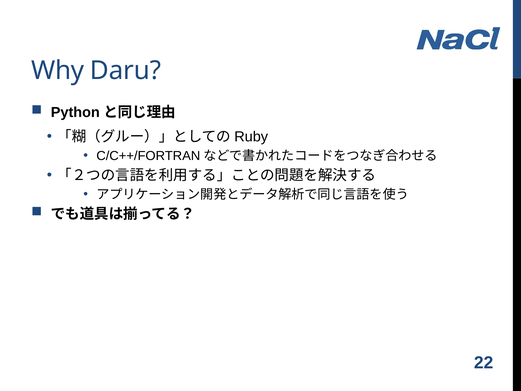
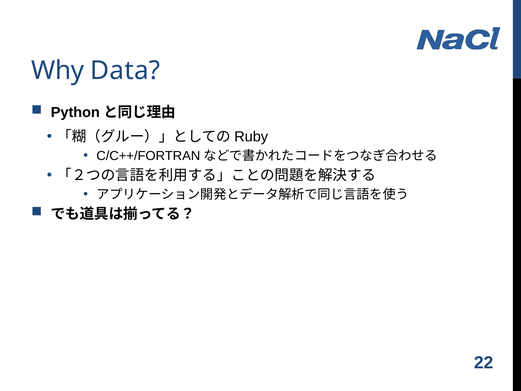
Daru: Daru -> Data
